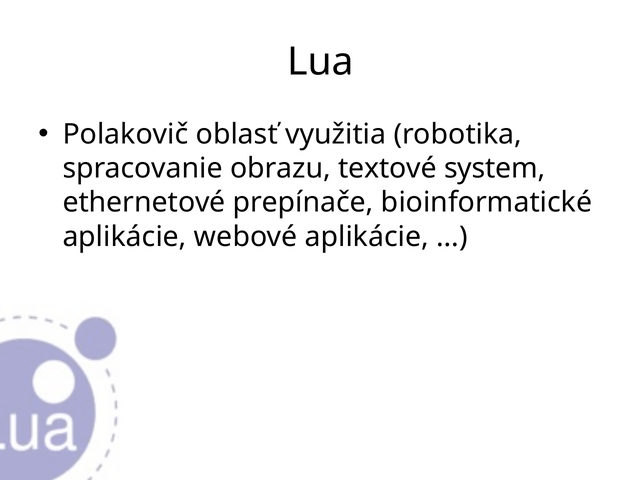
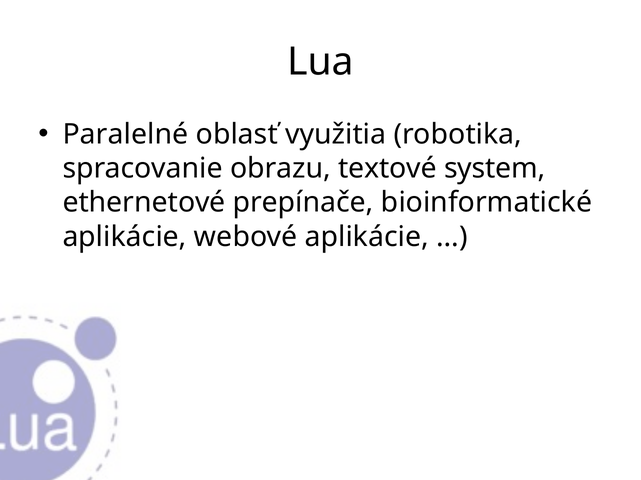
Polakovič: Polakovič -> Paralelné
